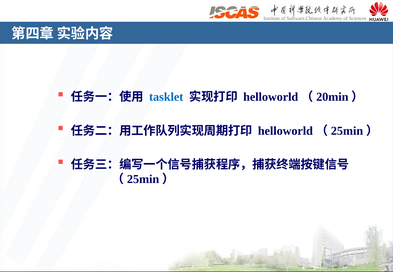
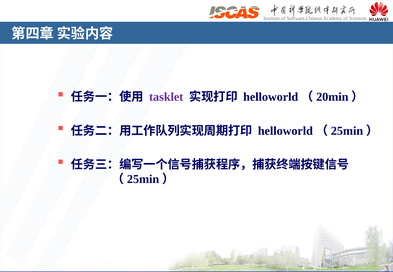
tasklet colour: blue -> purple
